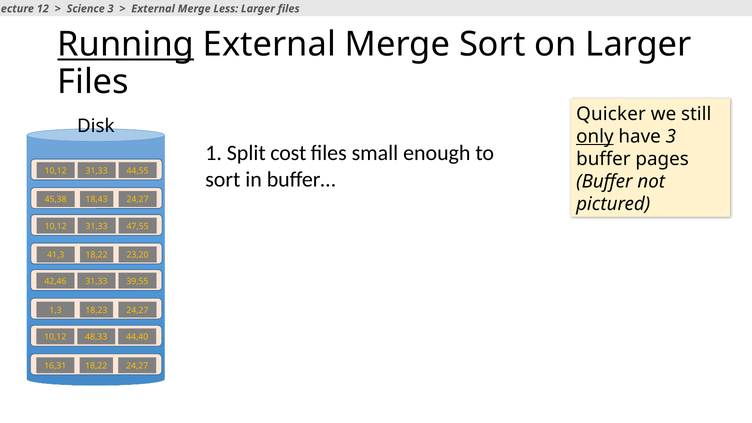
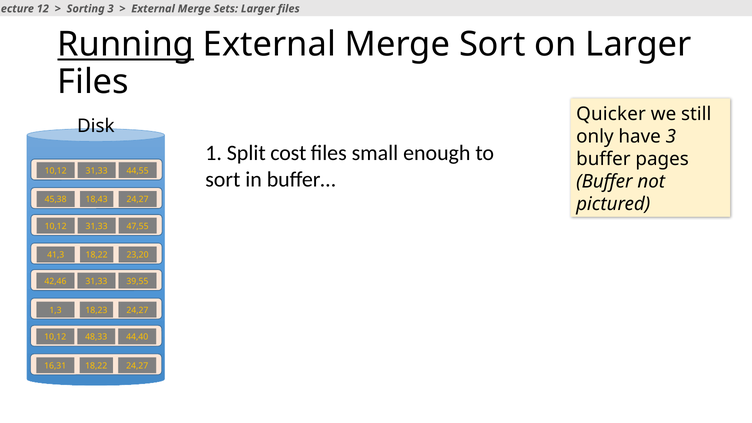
Science: Science -> Sorting
Less: Less -> Sets
only underline: present -> none
